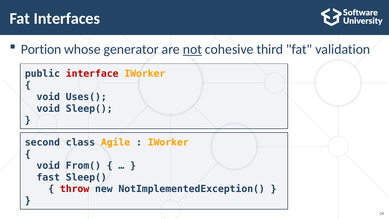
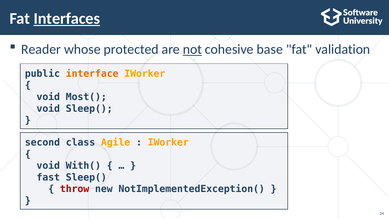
Interfaces underline: none -> present
Portion: Portion -> Reader
generator: generator -> protected
third: third -> base
interface colour: red -> orange
Uses(: Uses( -> Most(
From(: From( -> With(
